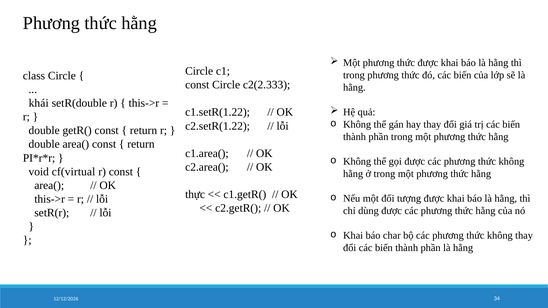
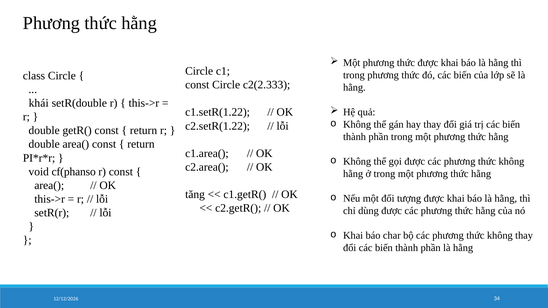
cf(virtual: cf(virtual -> cf(phanso
thực: thực -> tăng
